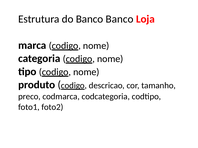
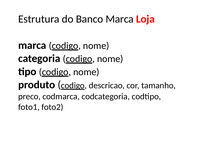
Banco Banco: Banco -> Marca
